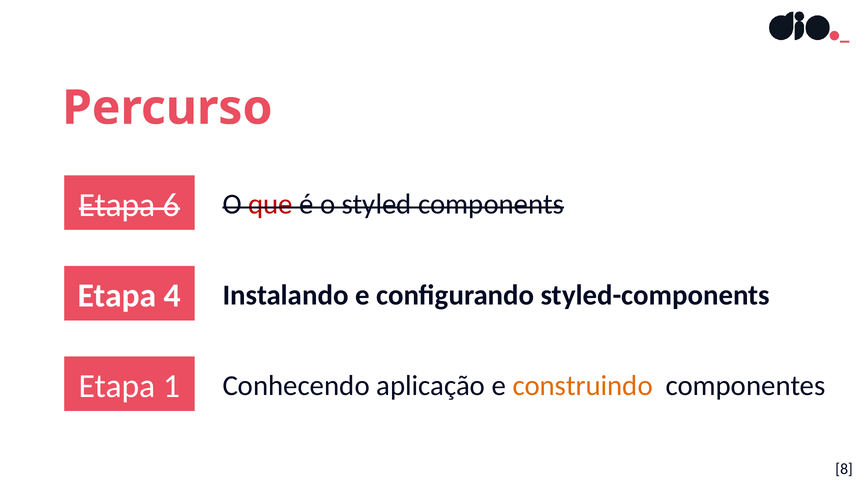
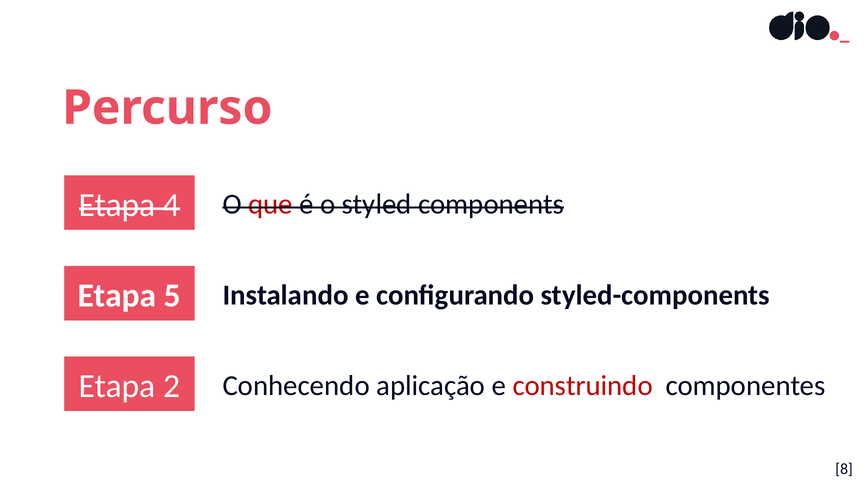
6: 6 -> 4
4: 4 -> 5
1: 1 -> 2
construindo colour: orange -> red
